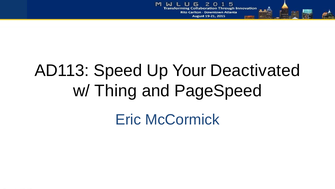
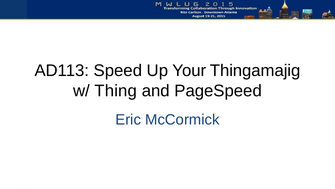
Deactivated: Deactivated -> Thingamajig
